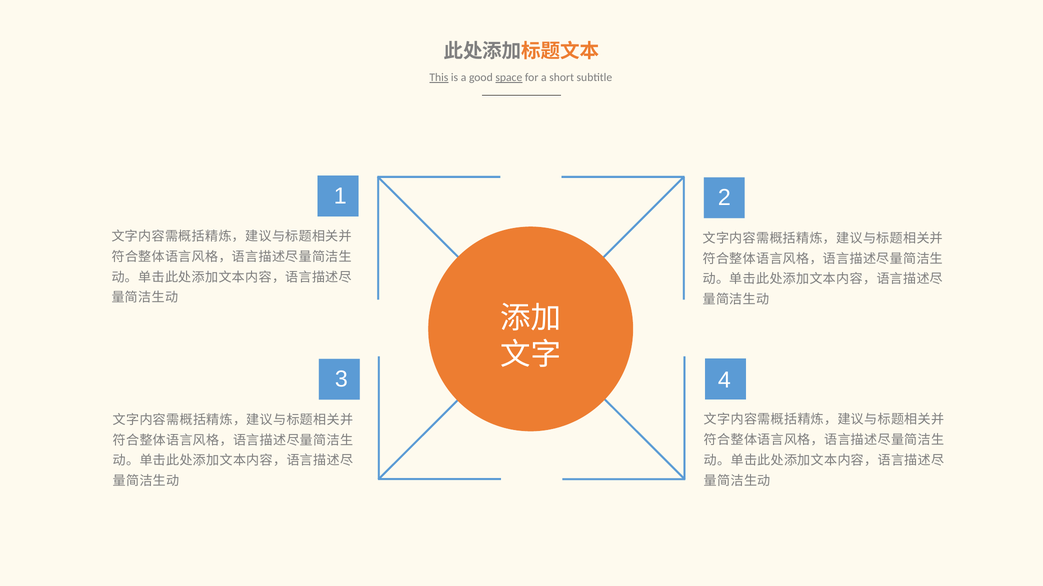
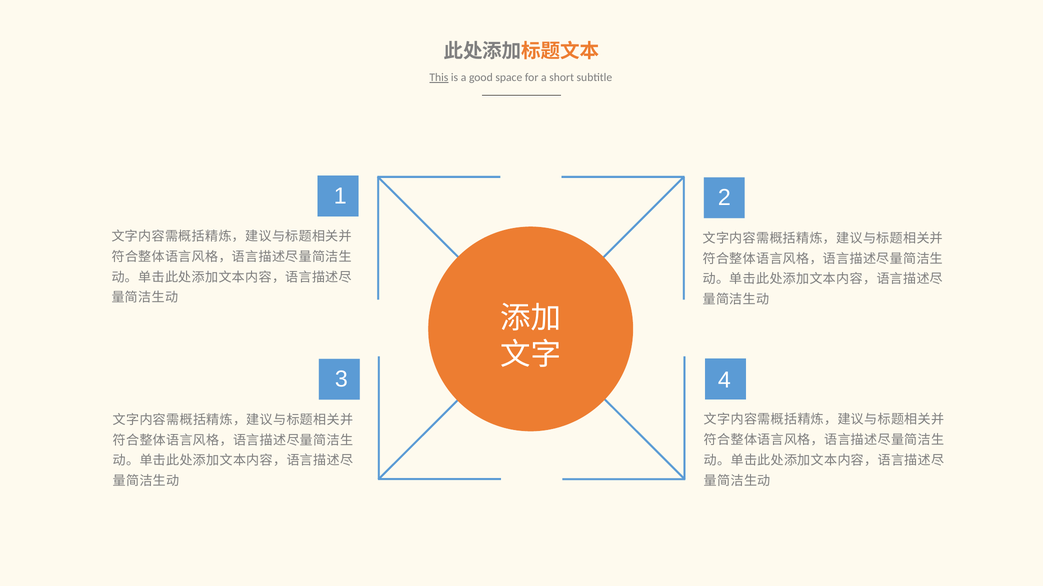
space underline: present -> none
